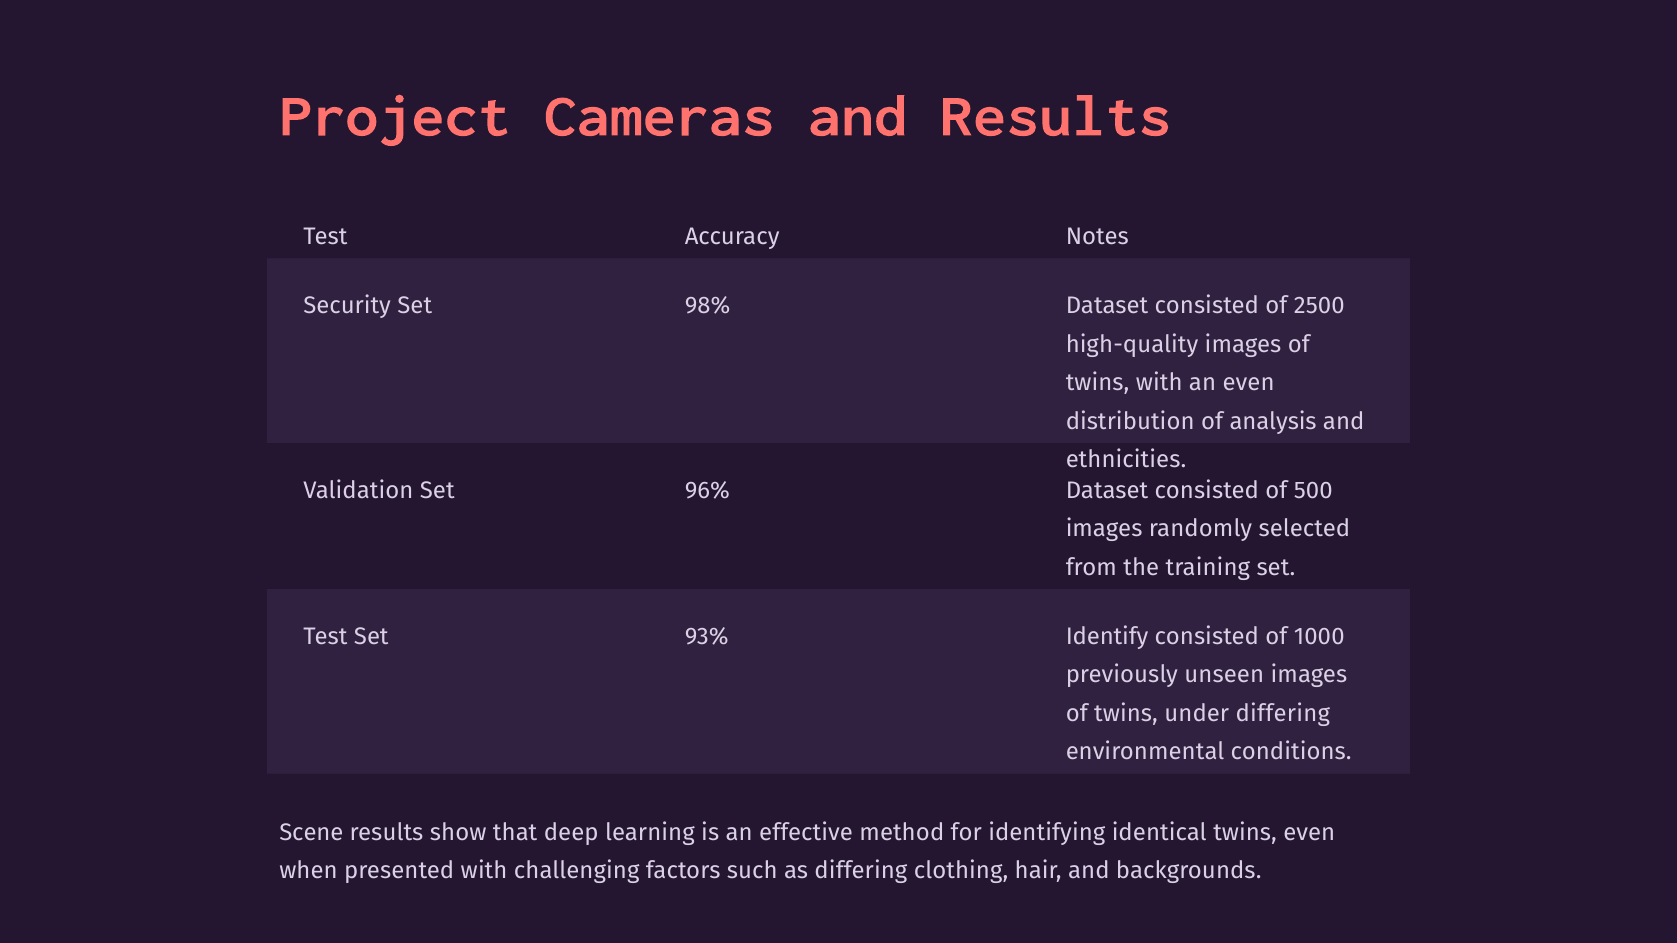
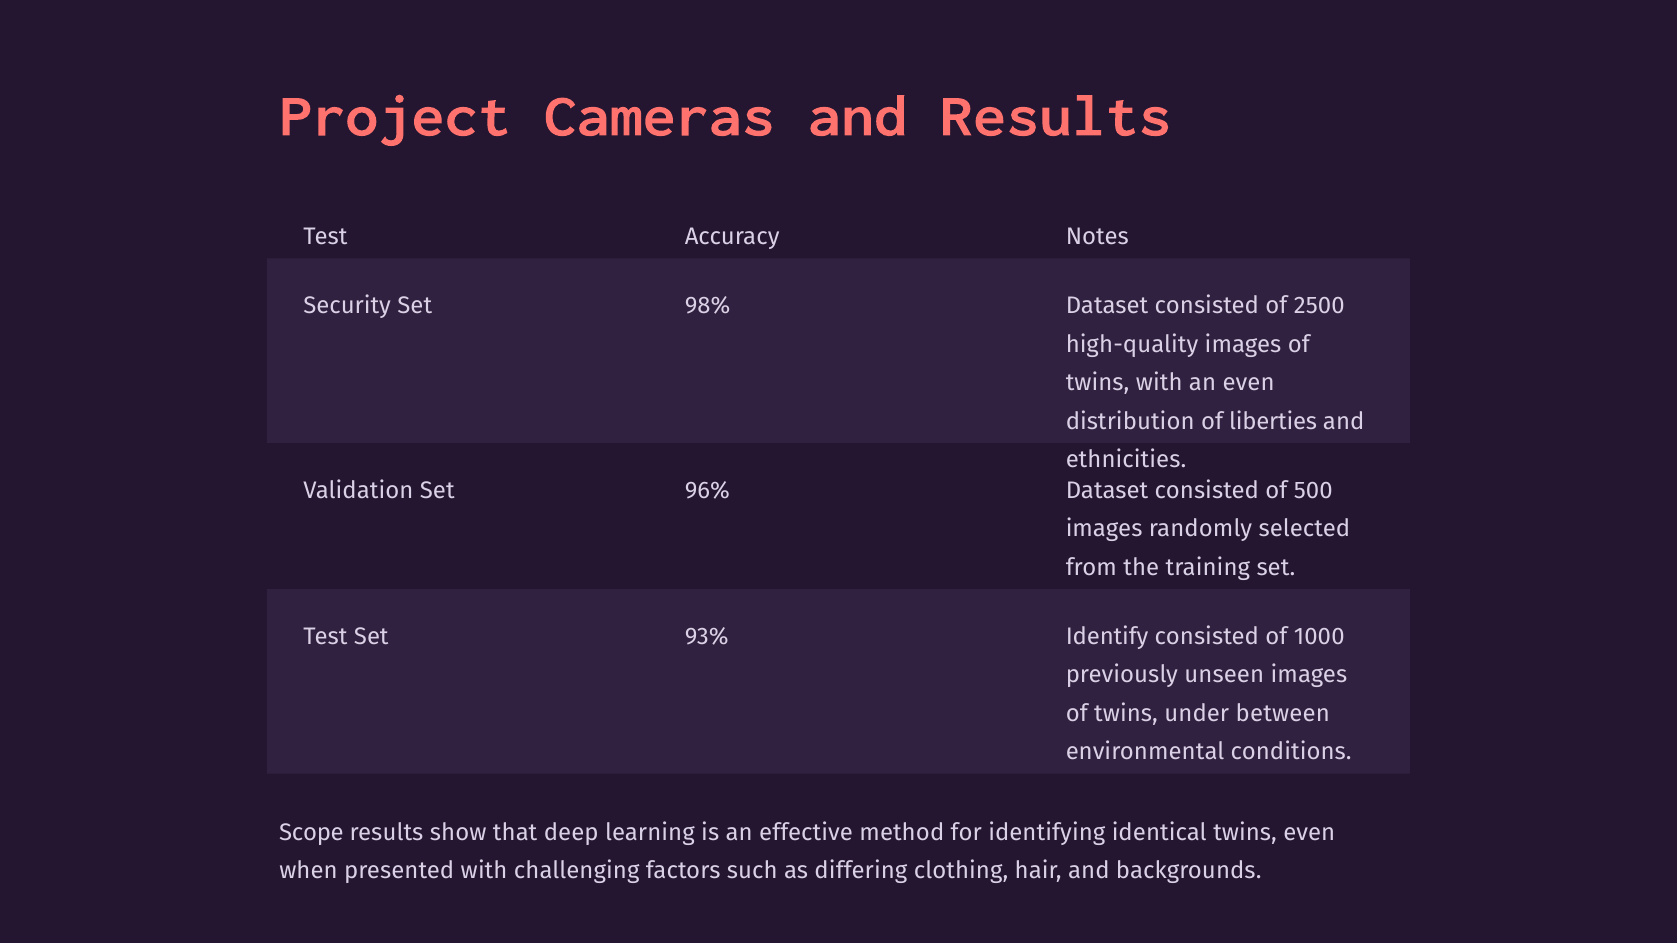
analysis: analysis -> liberties
under differing: differing -> between
Scene: Scene -> Scope
